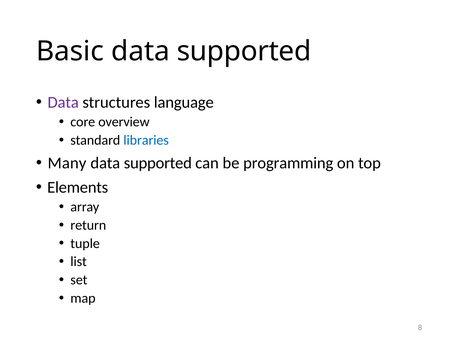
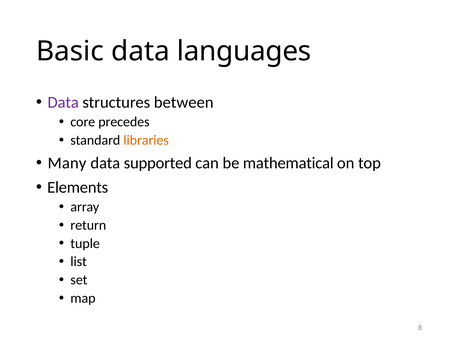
Basic data supported: supported -> languages
language: language -> between
overview: overview -> precedes
libraries colour: blue -> orange
programming: programming -> mathematical
